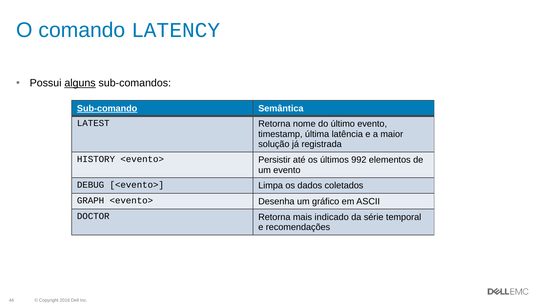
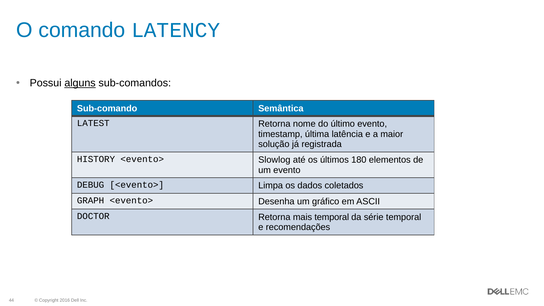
Sub-comando underline: present -> none
Persistir: Persistir -> Slowlog
992: 992 -> 180
mais indicado: indicado -> temporal
